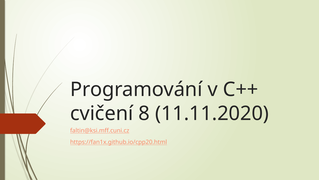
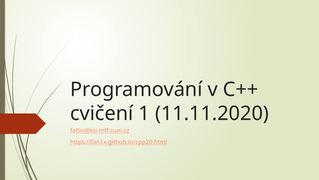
8: 8 -> 1
